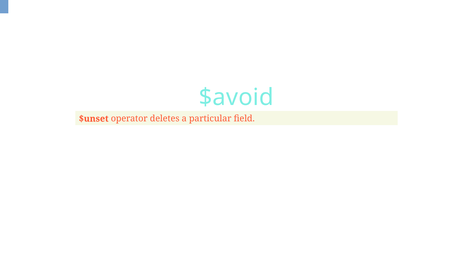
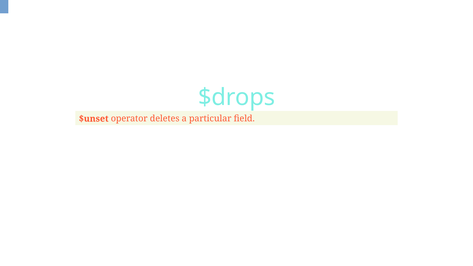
$avoid: $avoid -> $drops
